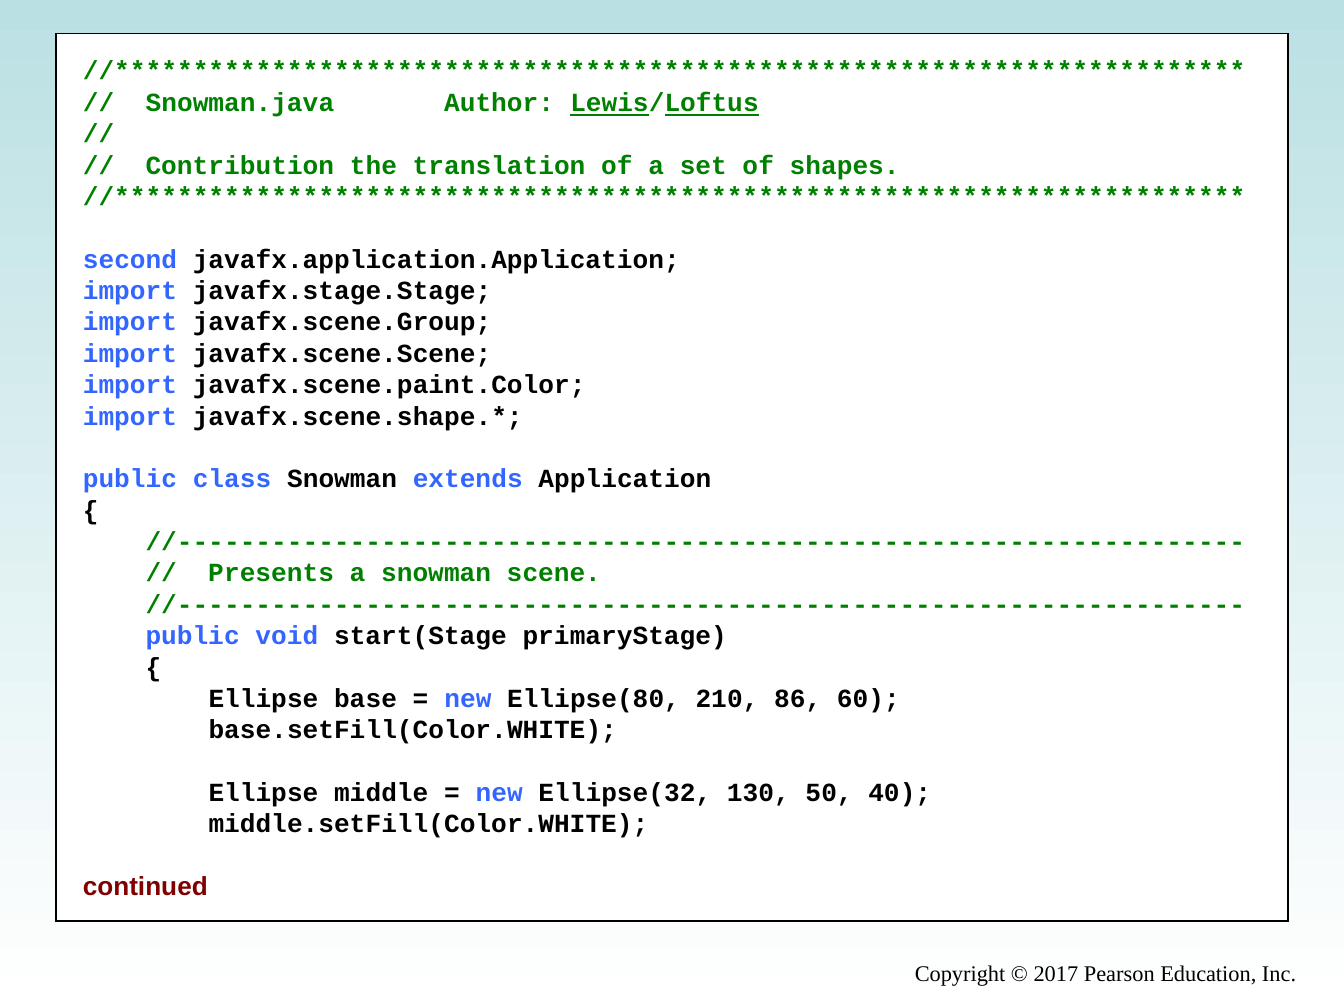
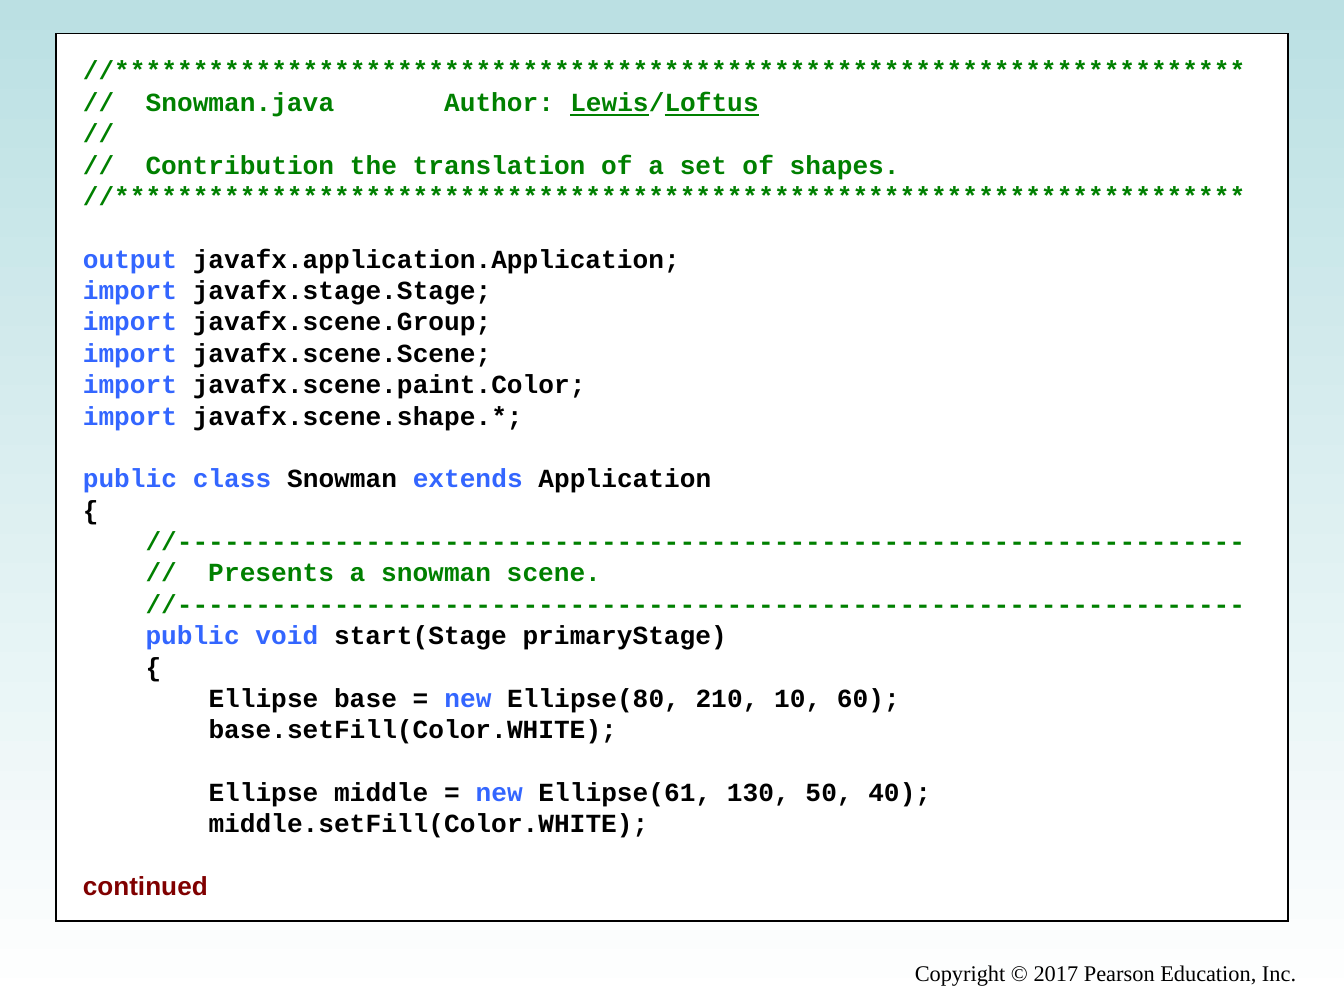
second: second -> output
86: 86 -> 10
Ellipse(32: Ellipse(32 -> Ellipse(61
